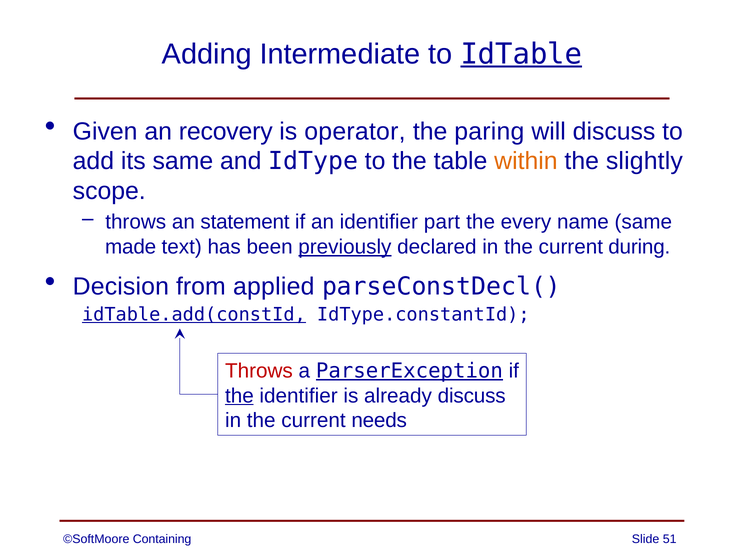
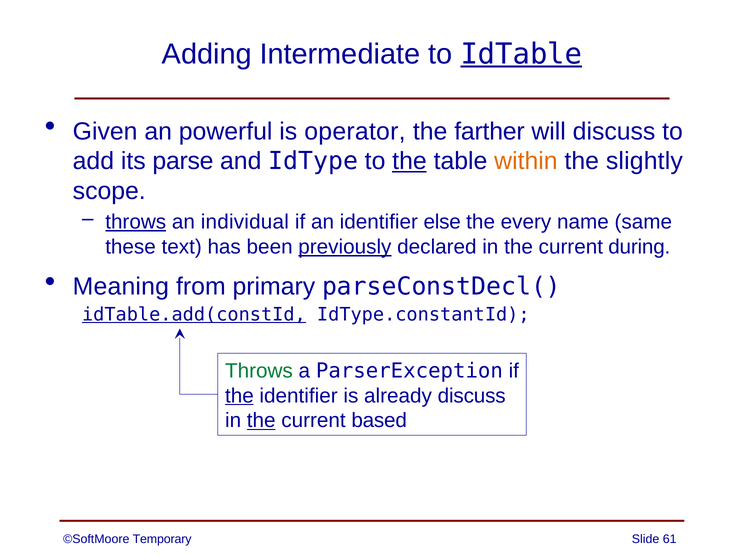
recovery: recovery -> powerful
paring: paring -> farther
its same: same -> parse
the at (409, 161) underline: none -> present
throws at (136, 222) underline: none -> present
statement: statement -> individual
part: part -> else
made: made -> these
Decision: Decision -> Meaning
applied: applied -> primary
Throws at (259, 371) colour: red -> green
ParserException underline: present -> none
the at (261, 421) underline: none -> present
needs: needs -> based
Containing: Containing -> Temporary
51: 51 -> 61
